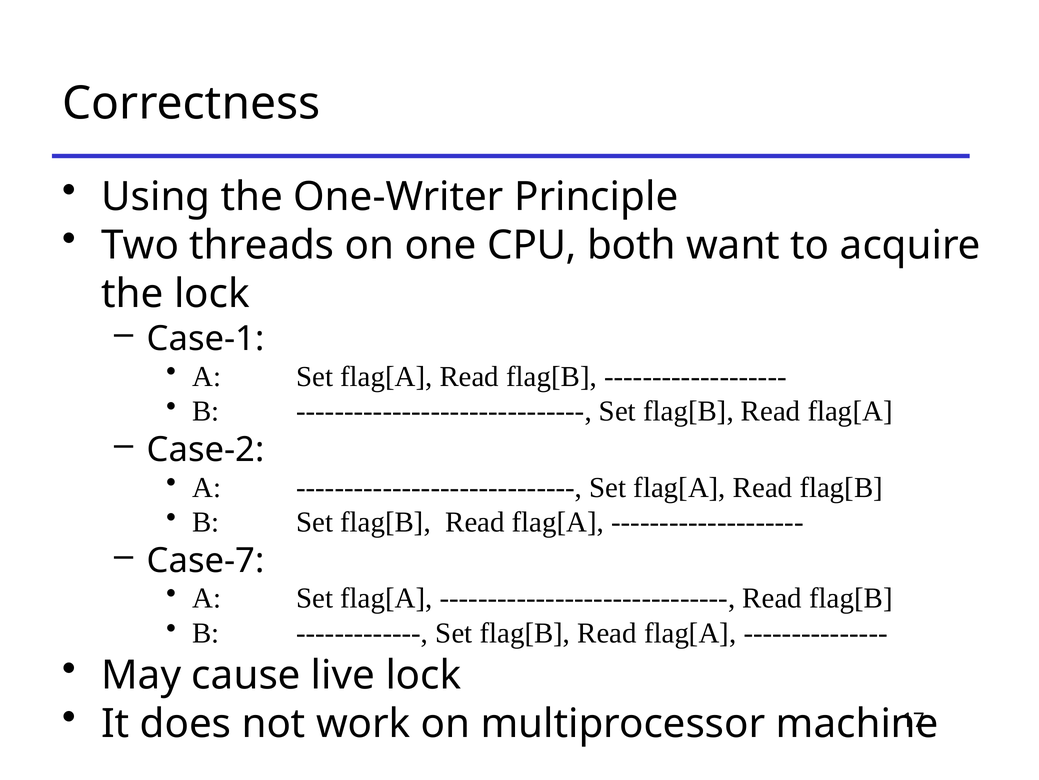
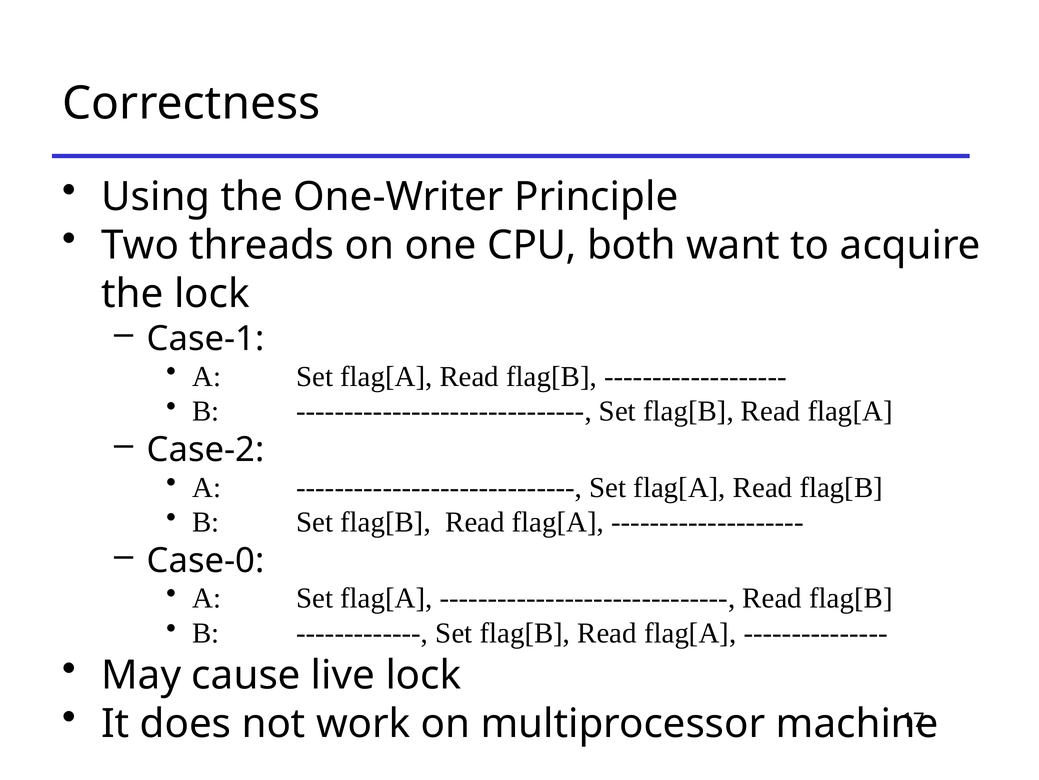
Case-7: Case-7 -> Case-0
